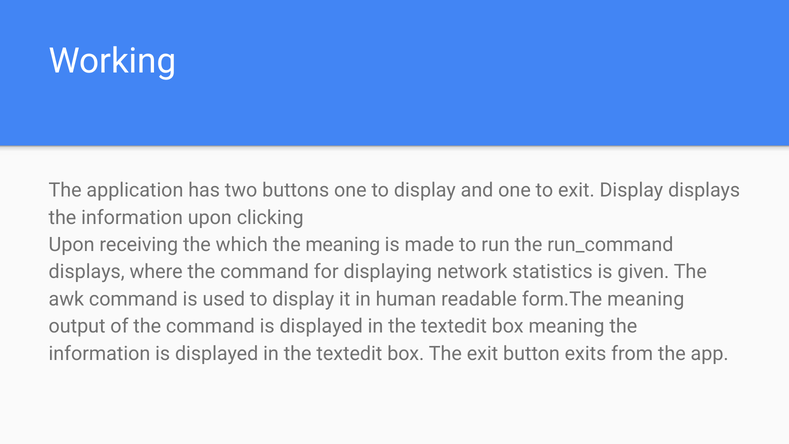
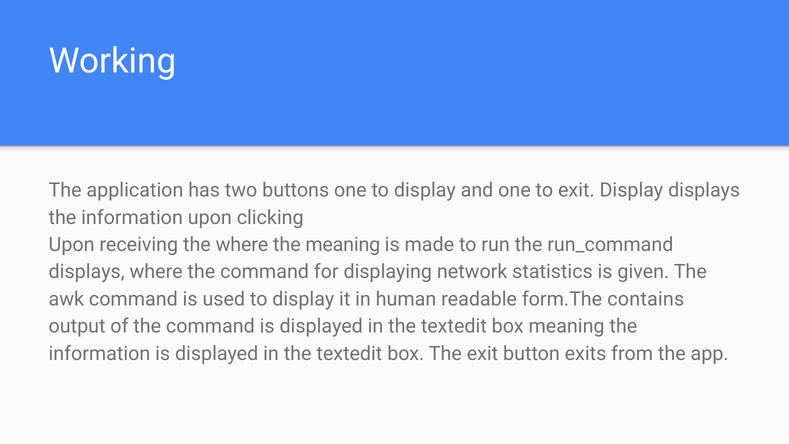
the which: which -> where
form.The meaning: meaning -> contains
